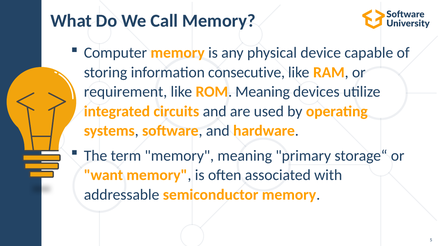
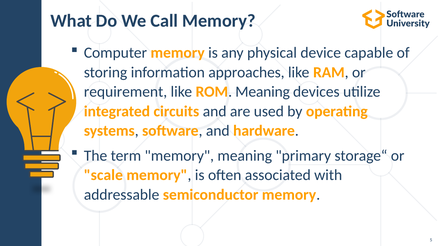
consecutive: consecutive -> approaches
want: want -> scale
